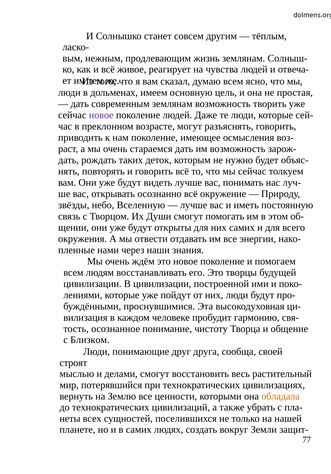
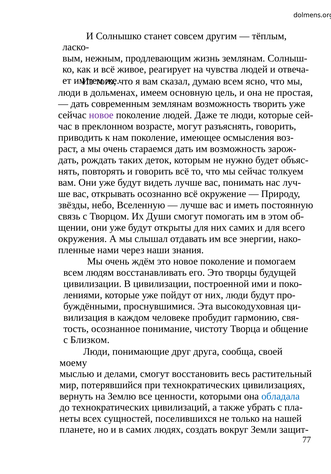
отвести: отвести -> слышал
строят: строят -> моему
обладала colour: orange -> blue
